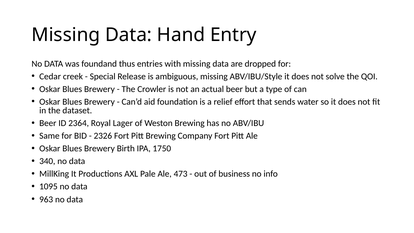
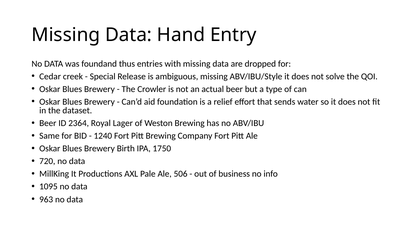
2326: 2326 -> 1240
340: 340 -> 720
473: 473 -> 506
